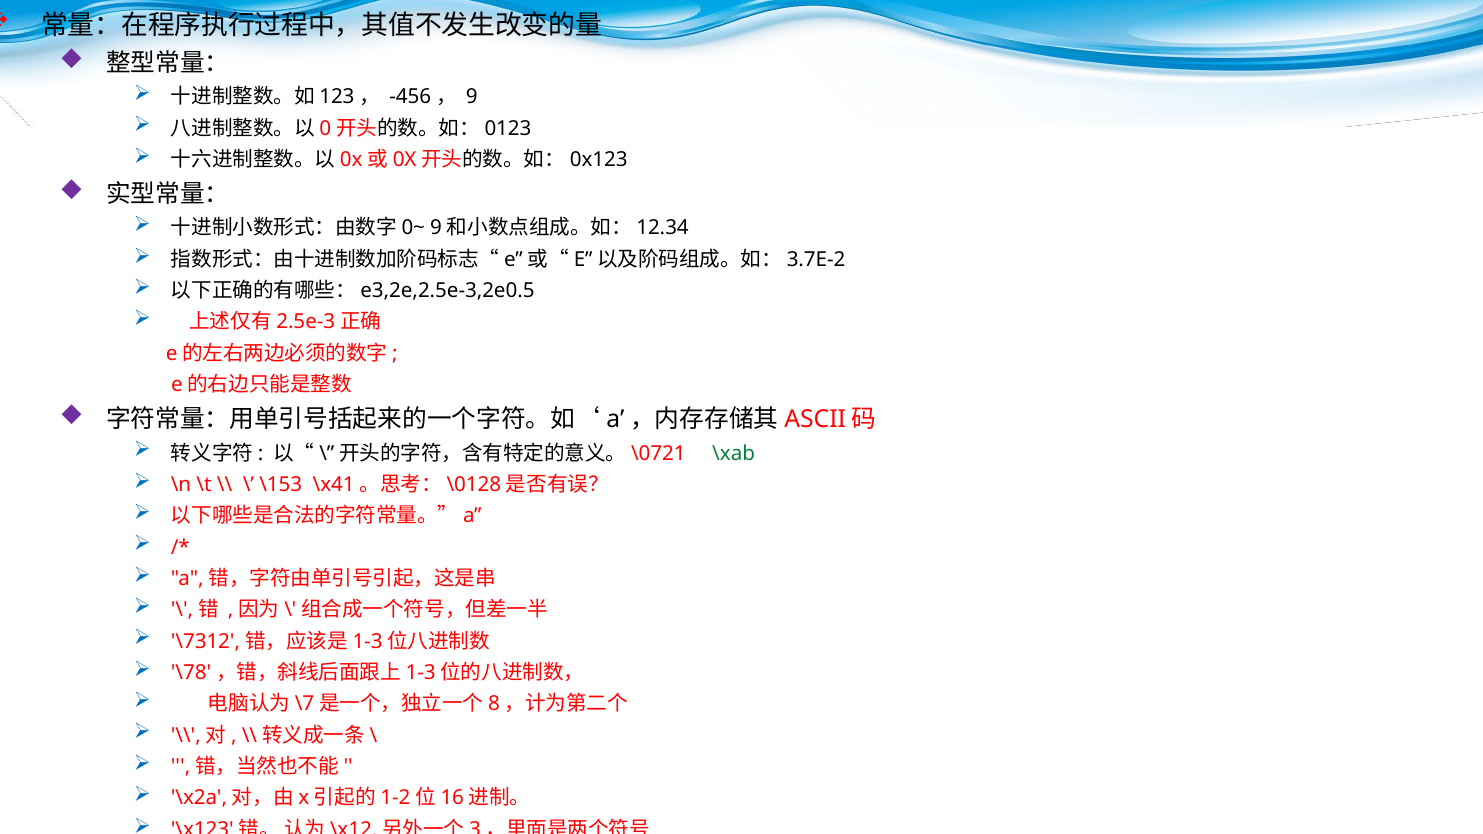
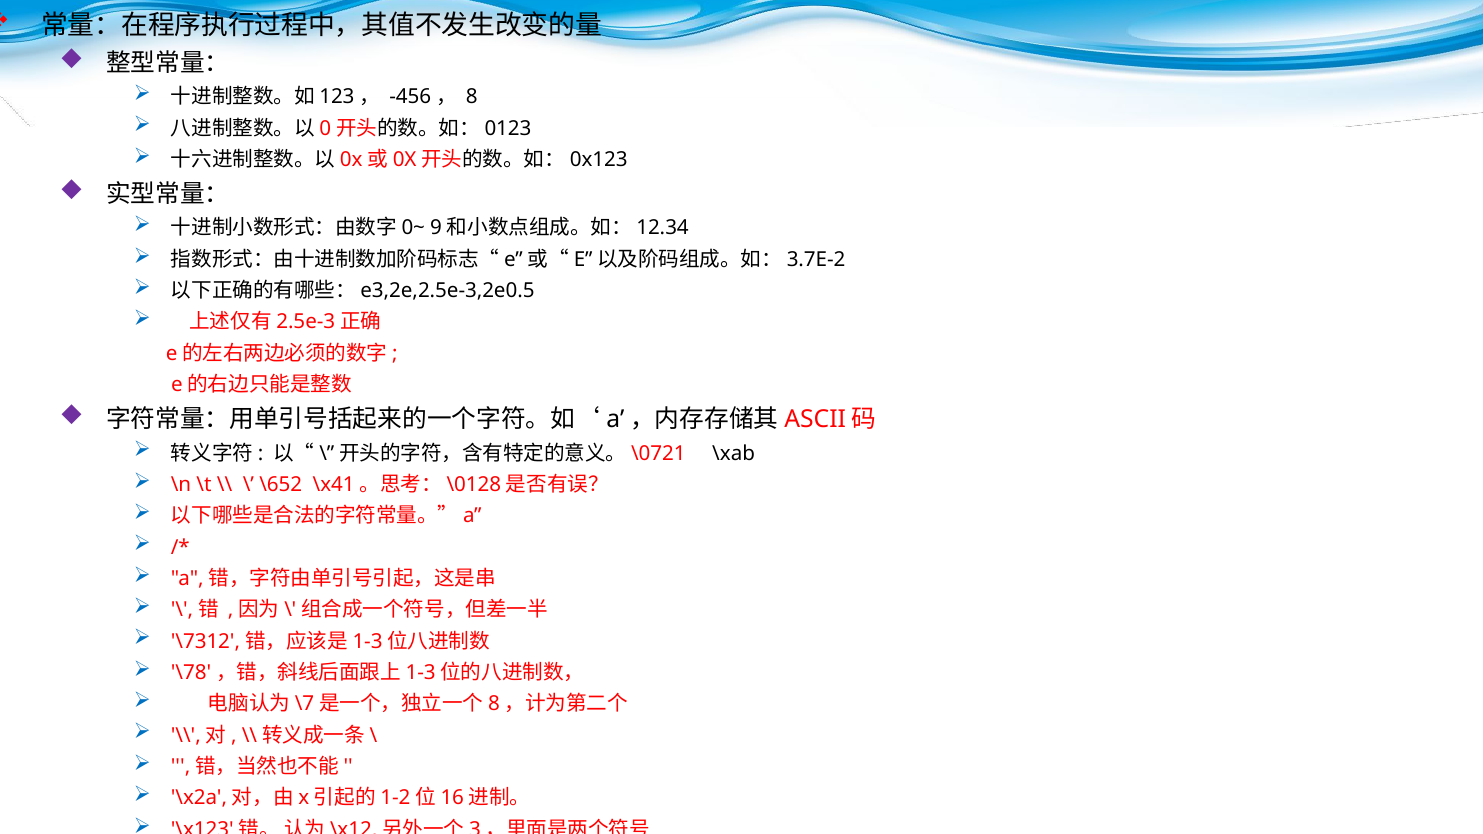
9: 9 -> 8
\xab colour: green -> black
\153: \153 -> \652
